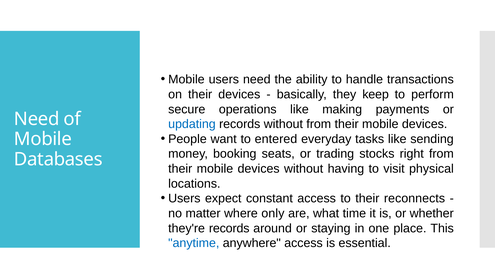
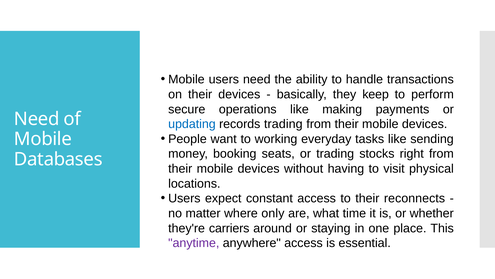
records without: without -> trading
entered: entered -> working
they're records: records -> carriers
anytime colour: blue -> purple
